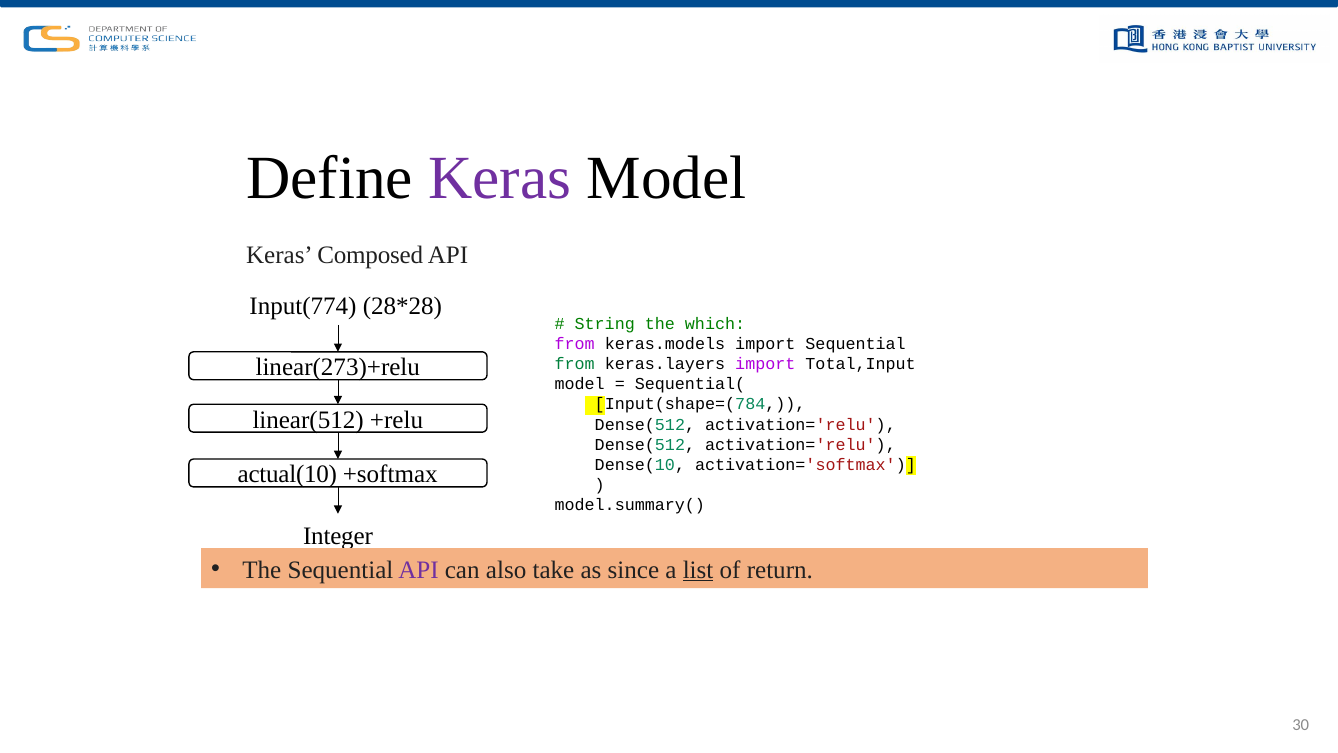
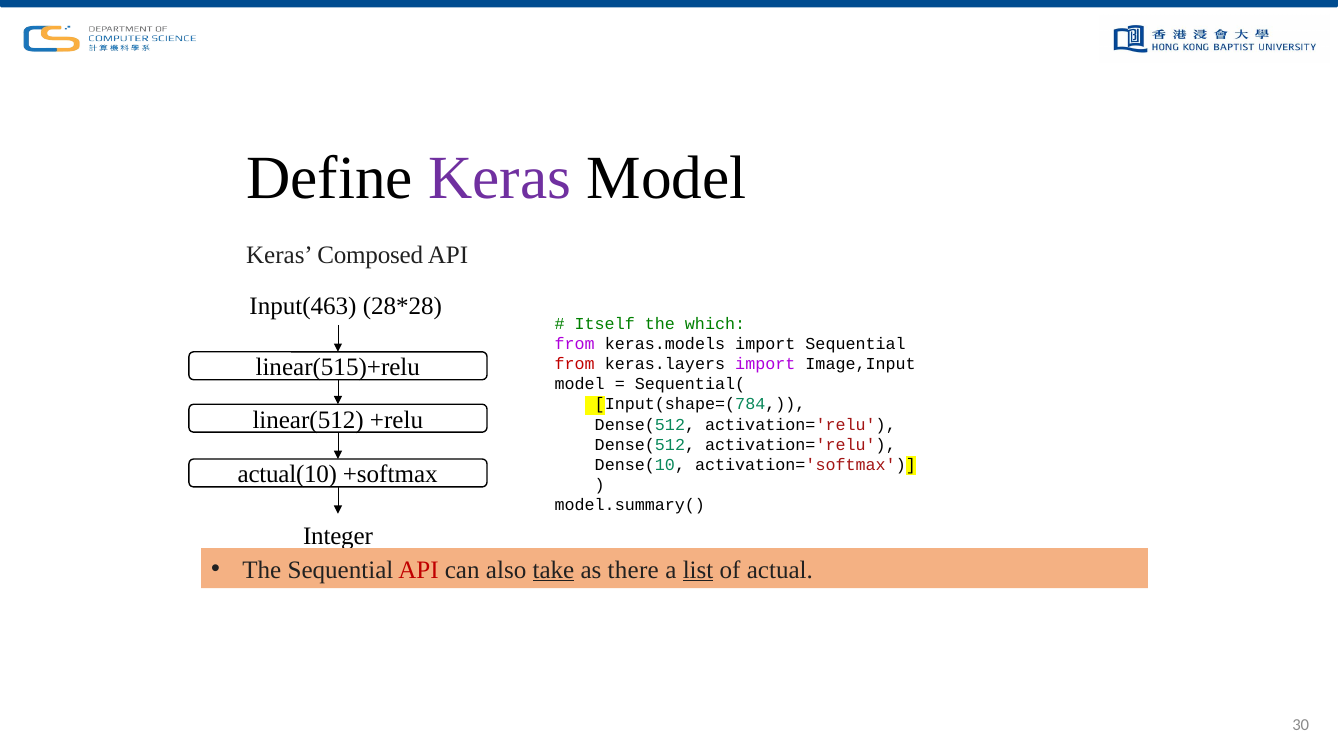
Input(774: Input(774 -> Input(463
String: String -> Itself
linear(273)+relu: linear(273)+relu -> linear(515)+relu
from at (575, 364) colour: green -> red
Total,Input: Total,Input -> Image,Input
API at (418, 570) colour: purple -> red
take underline: none -> present
since: since -> there
return: return -> actual
